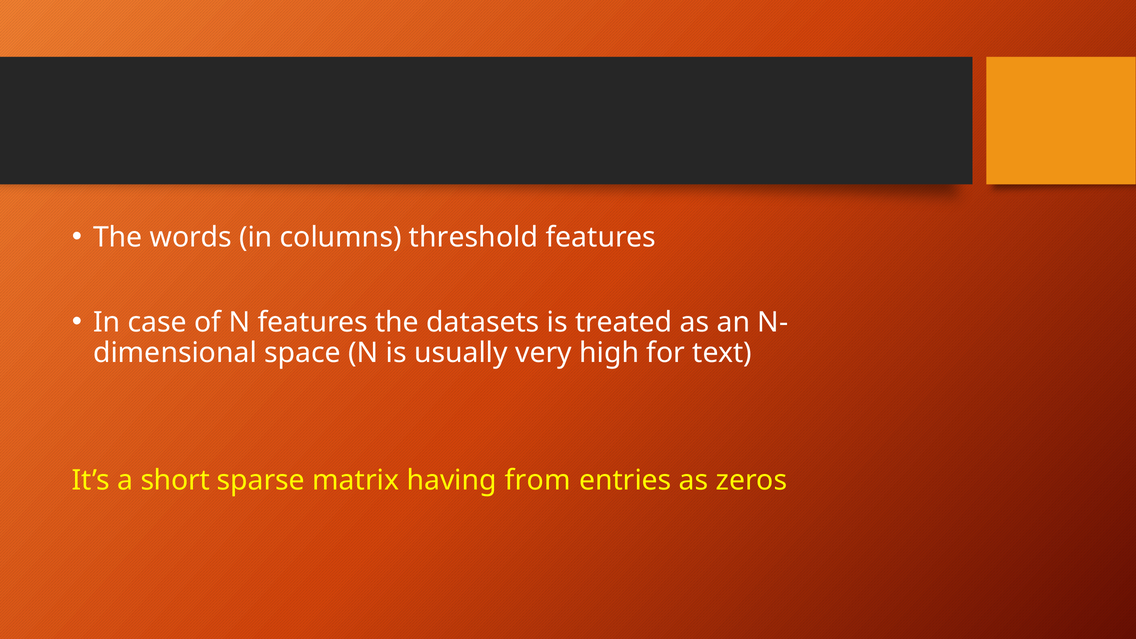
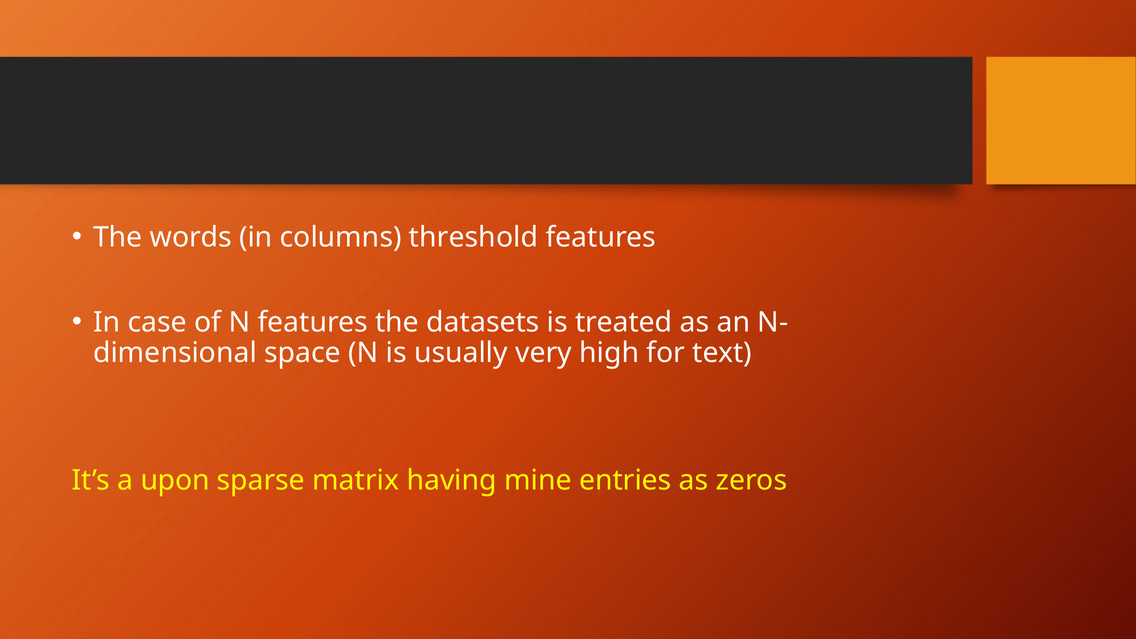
short: short -> upon
from: from -> mine
